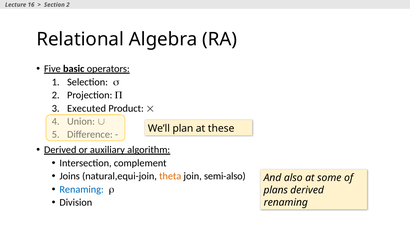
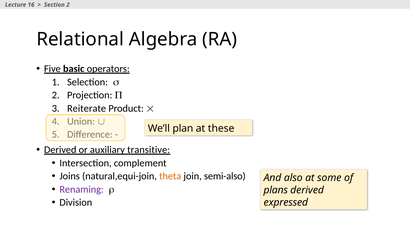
Executed: Executed -> Reiterate
algorithm: algorithm -> transitive
Renaming at (82, 190) colour: blue -> purple
renaming at (286, 203): renaming -> expressed
